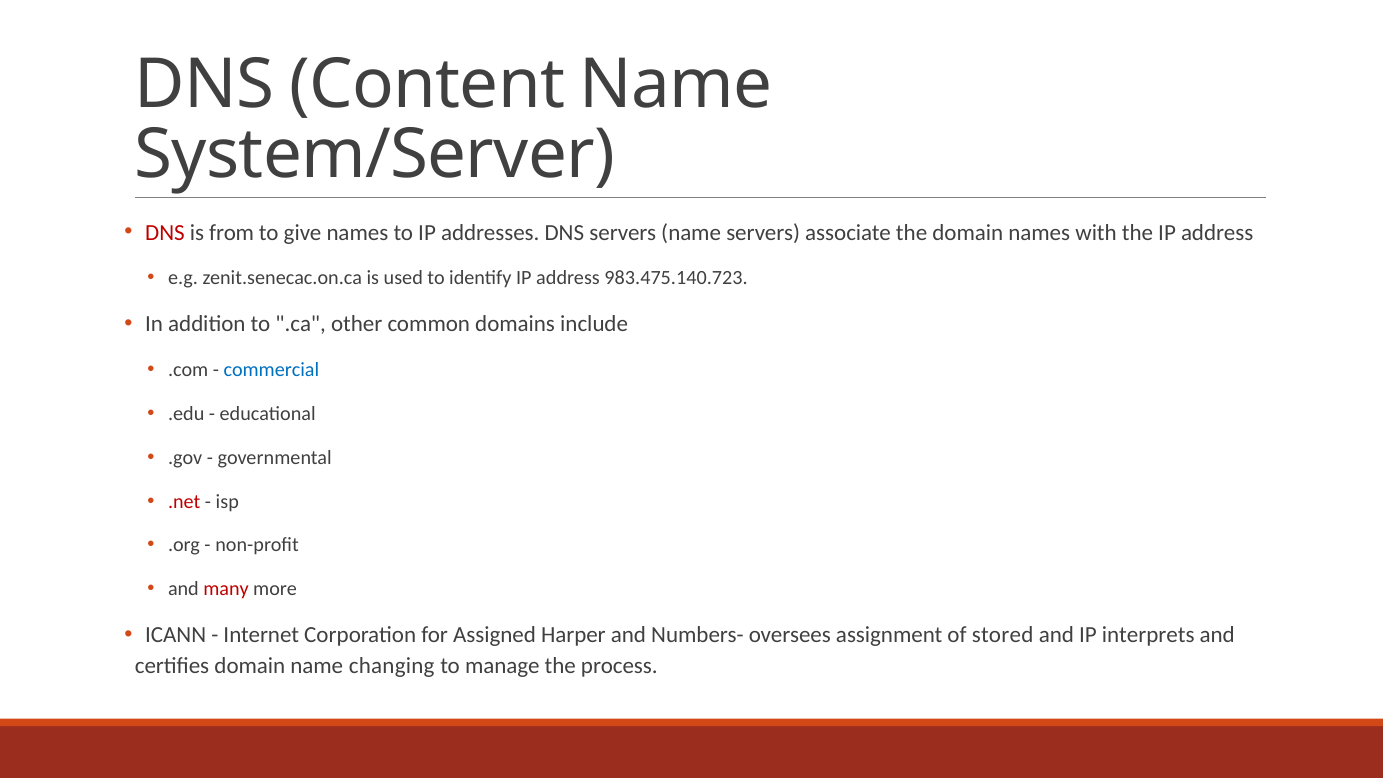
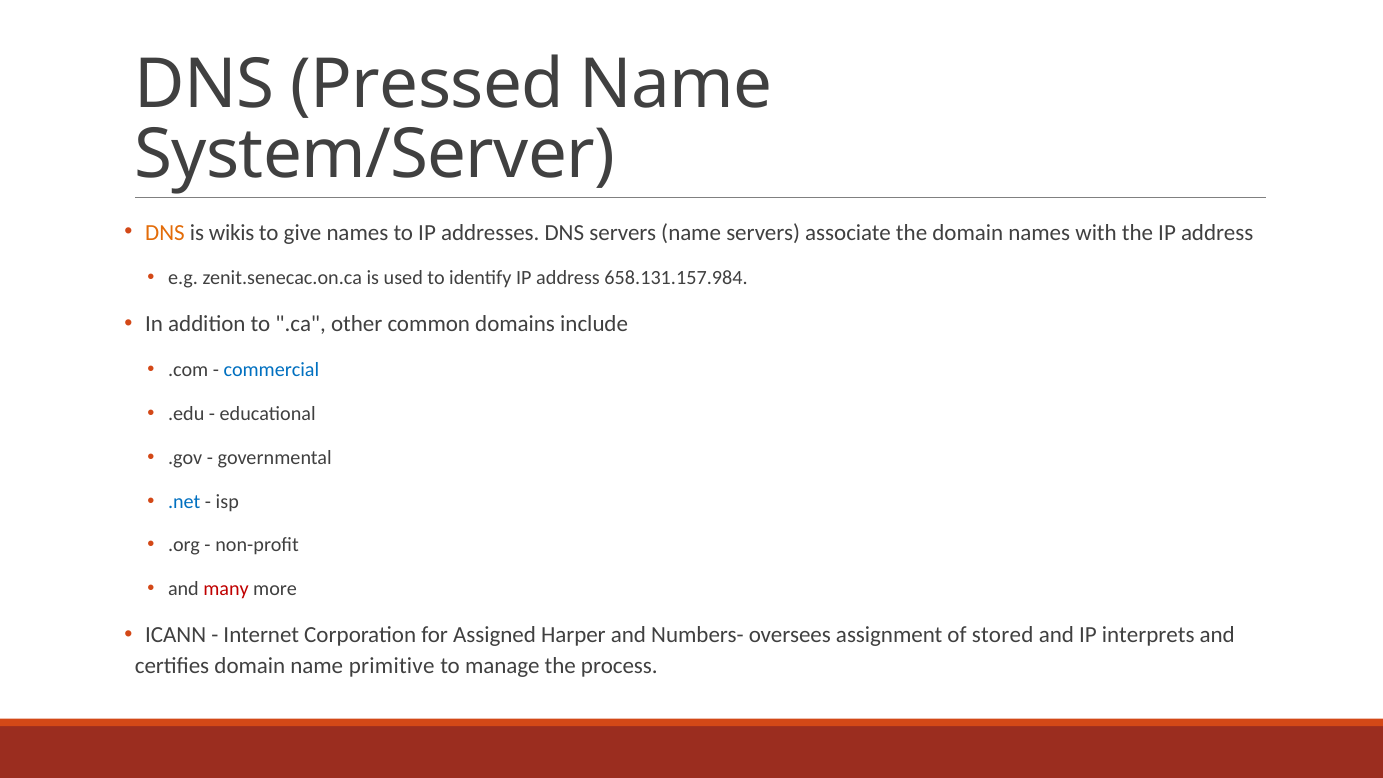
Content: Content -> Pressed
DNS at (165, 233) colour: red -> orange
from: from -> wikis
983.475.140.723: 983.475.140.723 -> 658.131.157.984
.net colour: red -> blue
changing: changing -> primitive
